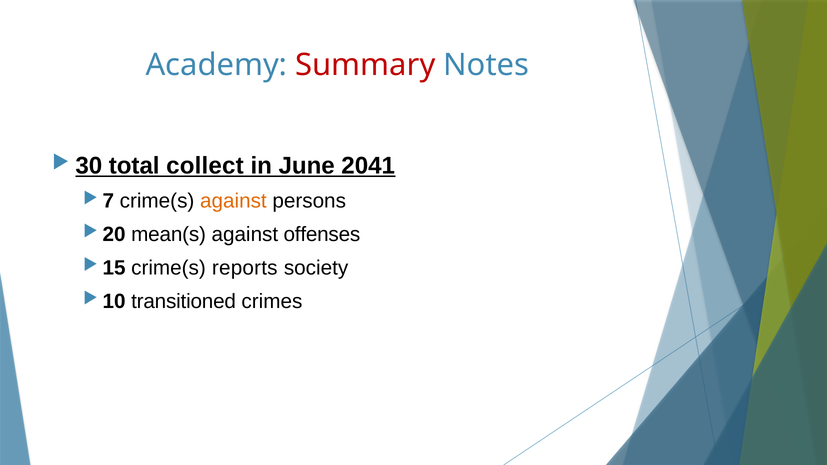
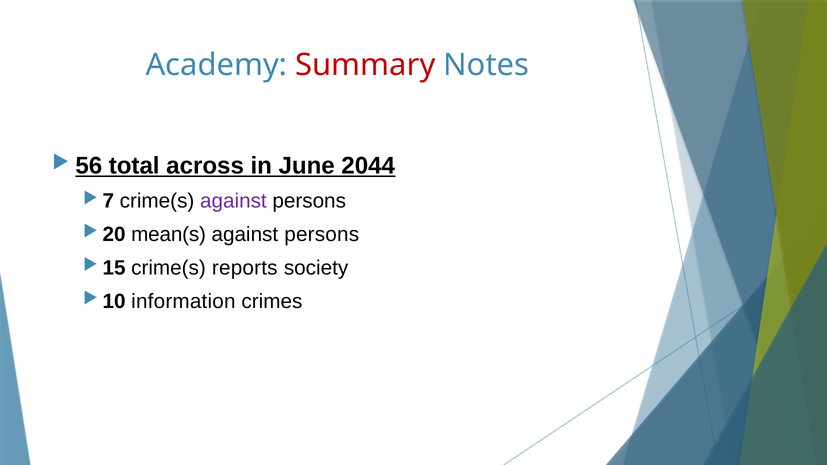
30: 30 -> 56
collect: collect -> across
2041: 2041 -> 2044
against at (233, 201) colour: orange -> purple
offenses at (322, 235): offenses -> persons
transitioned: transitioned -> information
